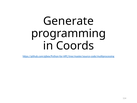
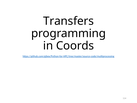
Generate: Generate -> Transfers
